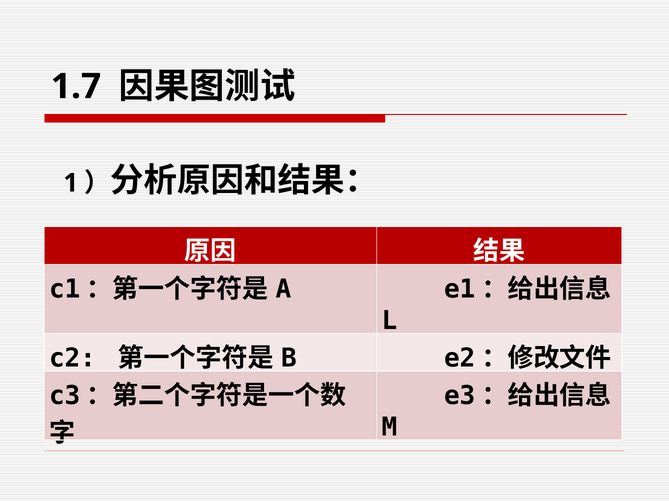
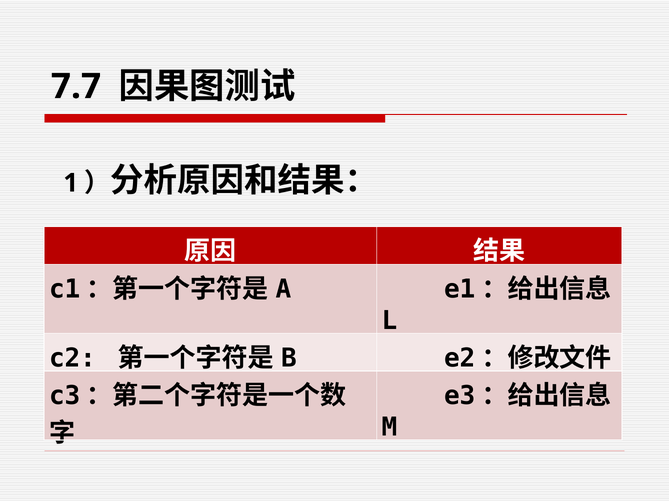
1.7: 1.7 -> 7.7
